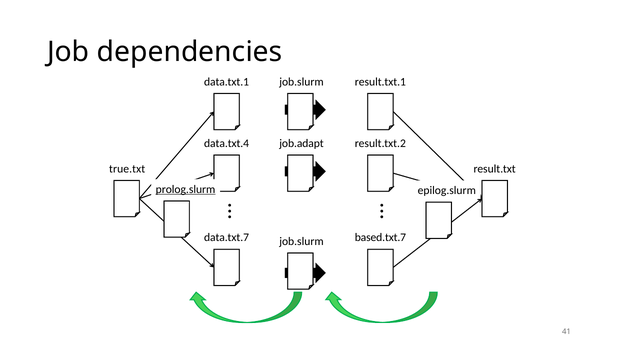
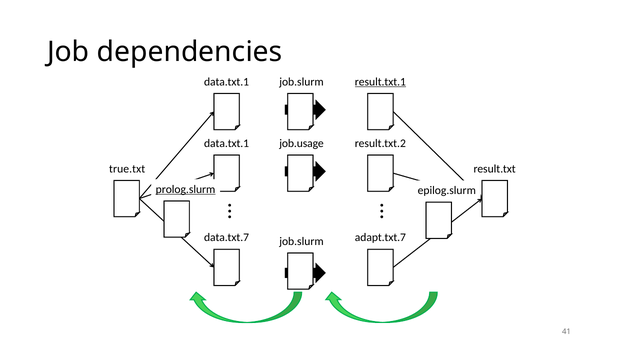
result.txt.1 underline: none -> present
data.txt.4 at (227, 143): data.txt.4 -> data.txt.1
job.adapt: job.adapt -> job.usage
based.txt.7: based.txt.7 -> adapt.txt.7
